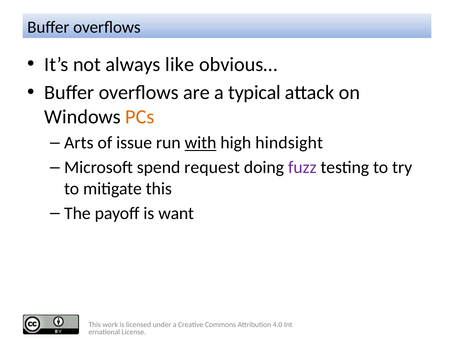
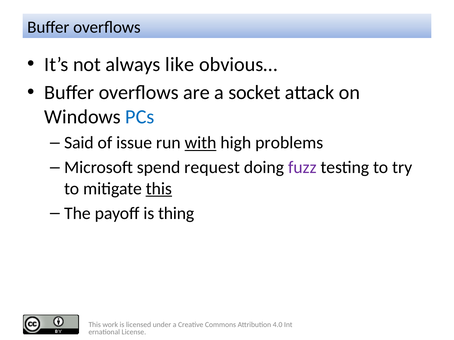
typical: typical -> socket
PCs colour: orange -> blue
Arts: Arts -> Said
hindsight: hindsight -> problems
this at (159, 189) underline: none -> present
want: want -> thing
